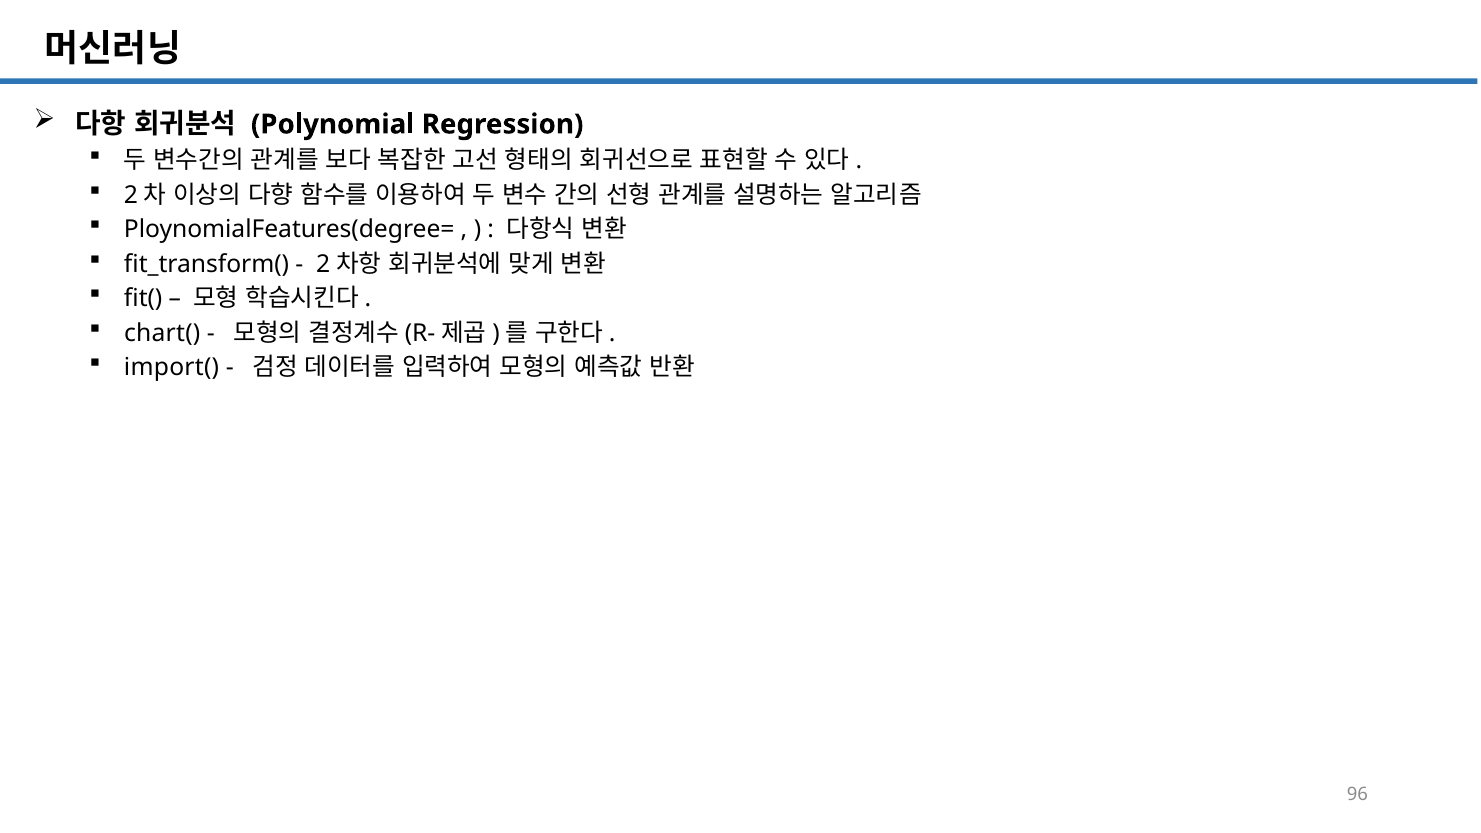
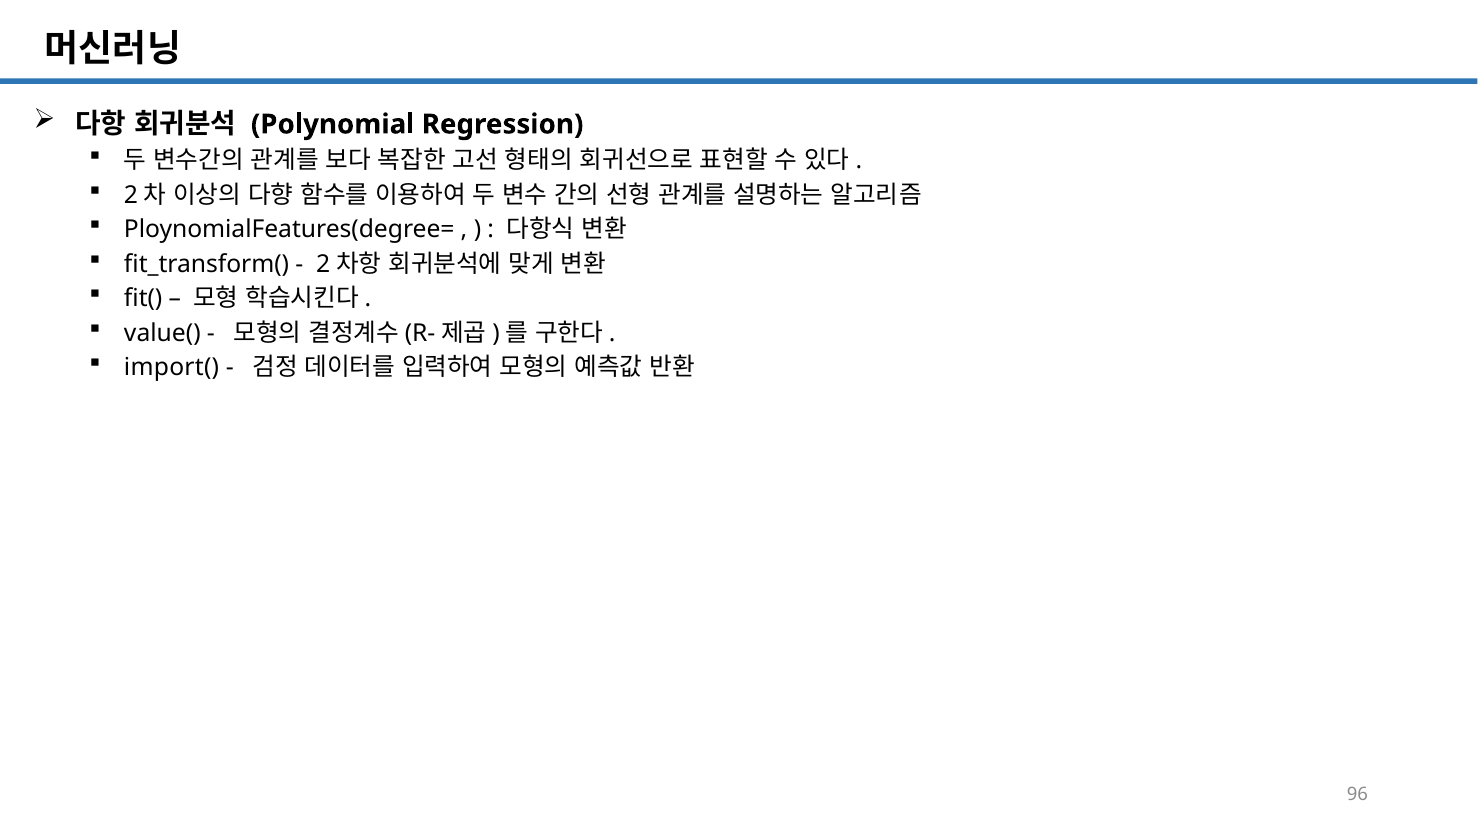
chart(: chart( -> value(
